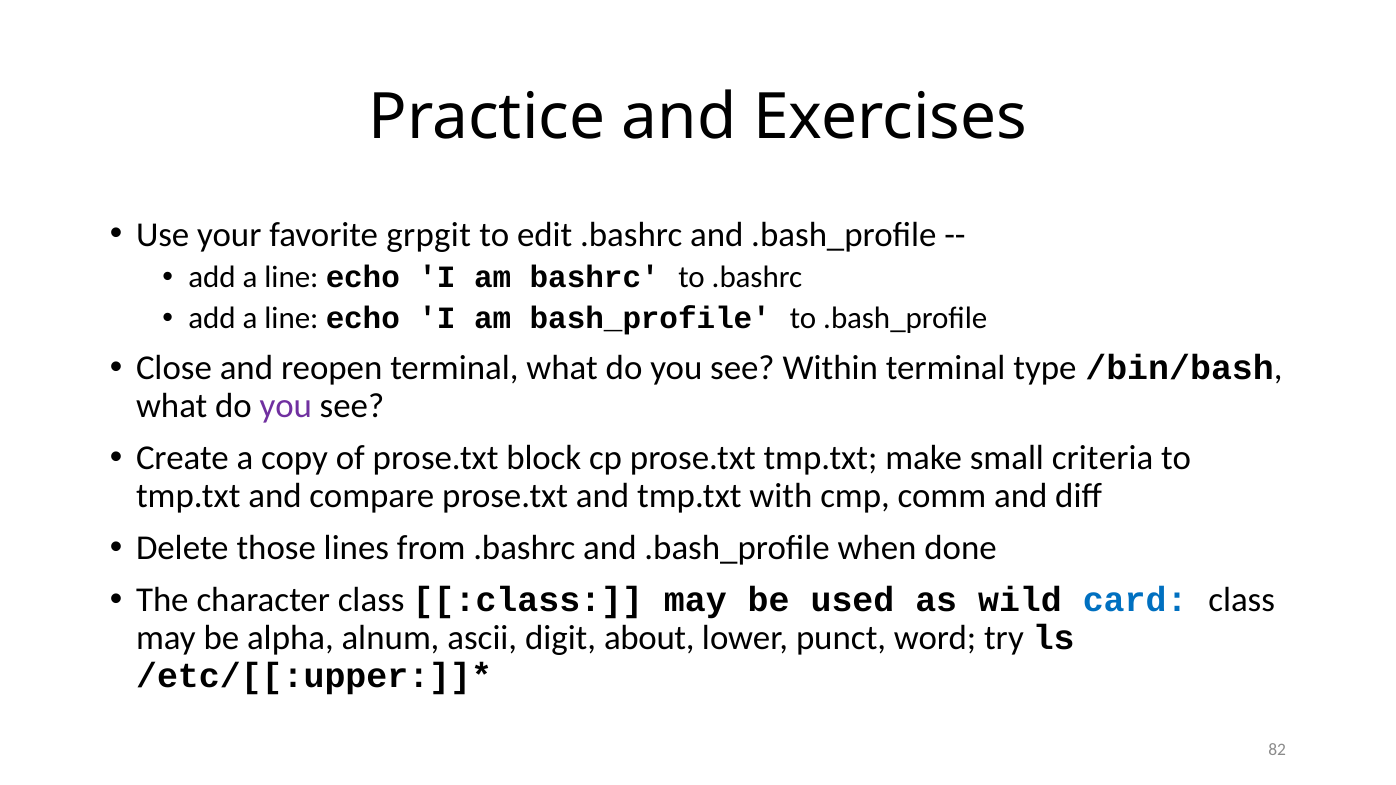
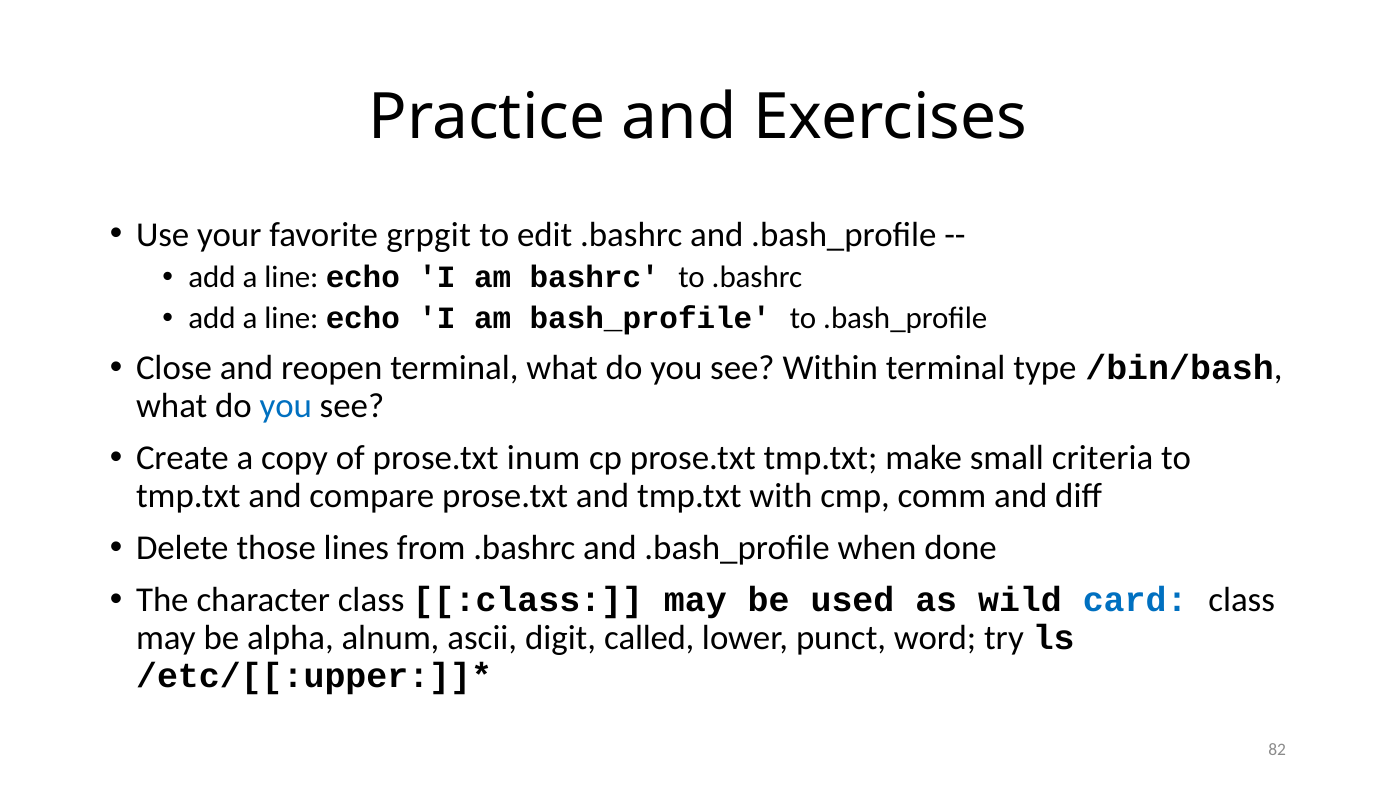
you at (286, 406) colour: purple -> blue
block: block -> inum
about: about -> called
